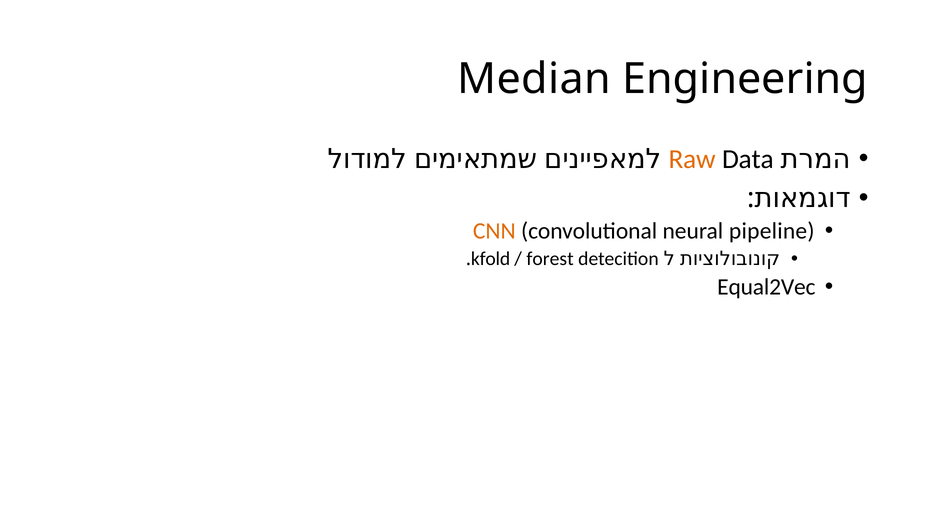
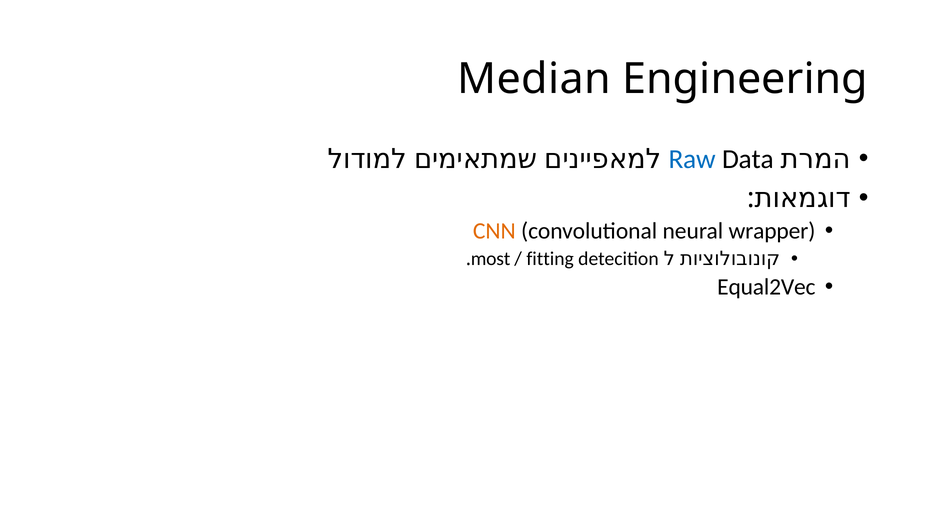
Raw colour: orange -> blue
pipeline: pipeline -> wrapper
kfold: kfold -> most
forest: forest -> fitting
